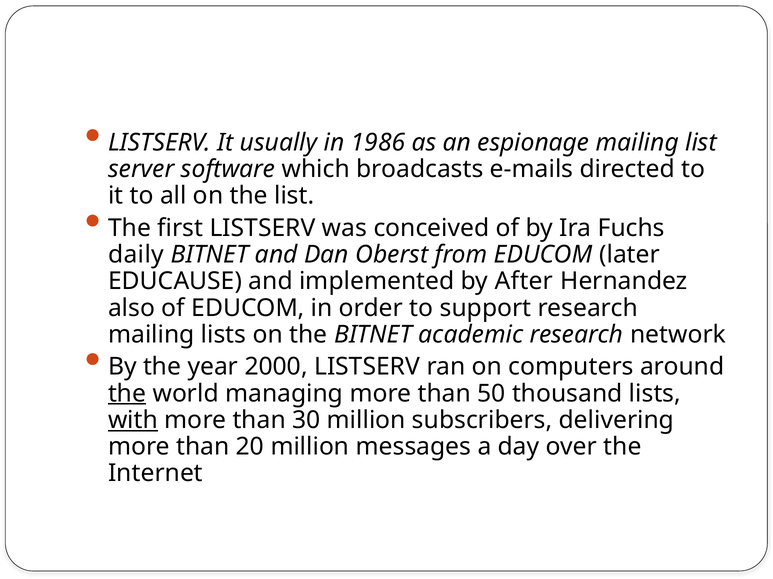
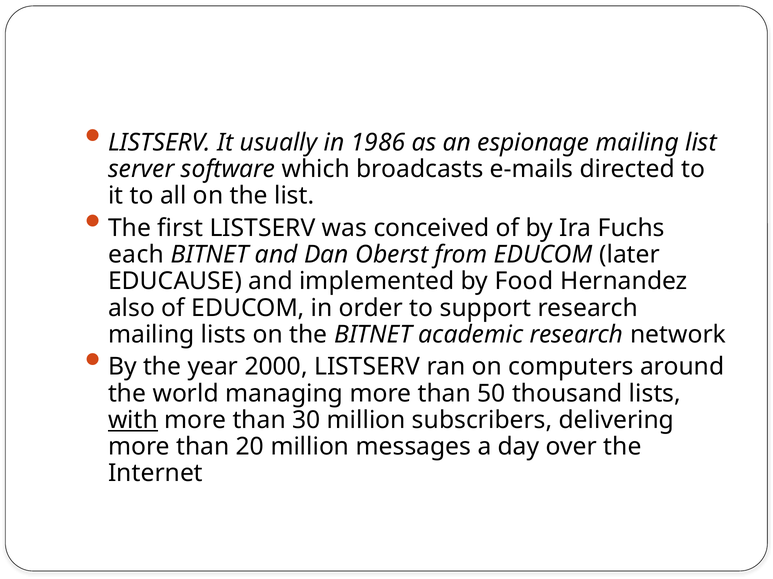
daily: daily -> each
After: After -> Food
the at (127, 394) underline: present -> none
